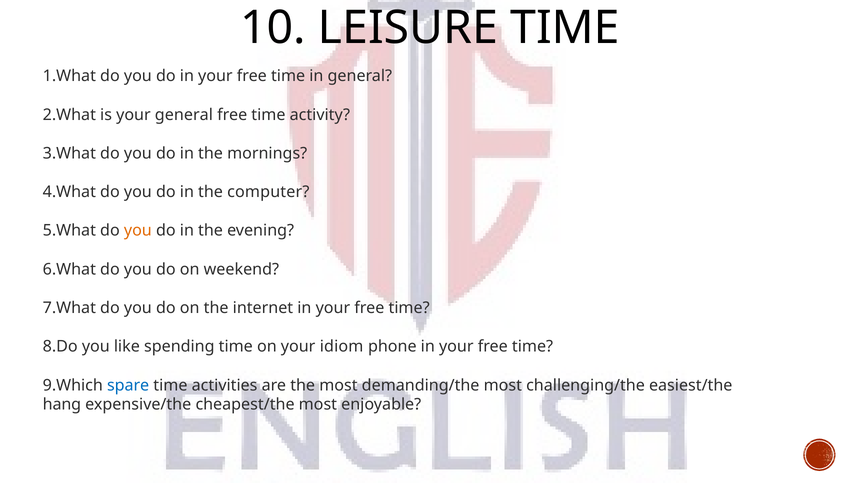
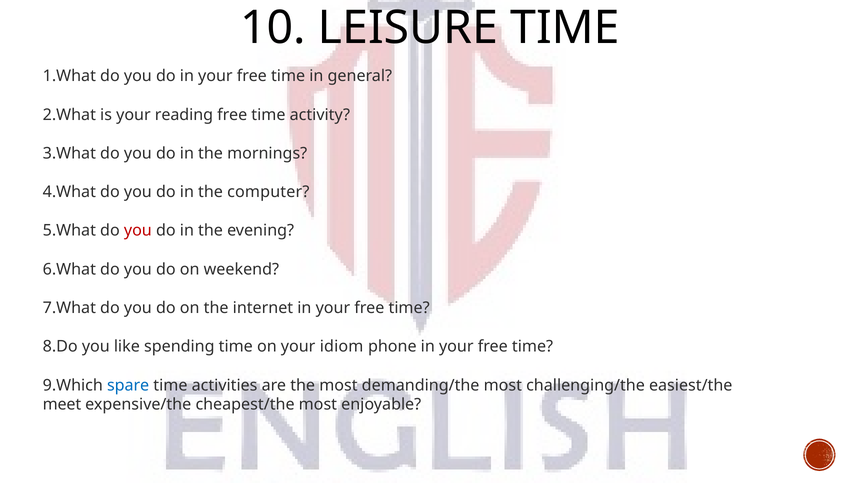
your general: general -> reading
you at (138, 231) colour: orange -> red
hang: hang -> meet
